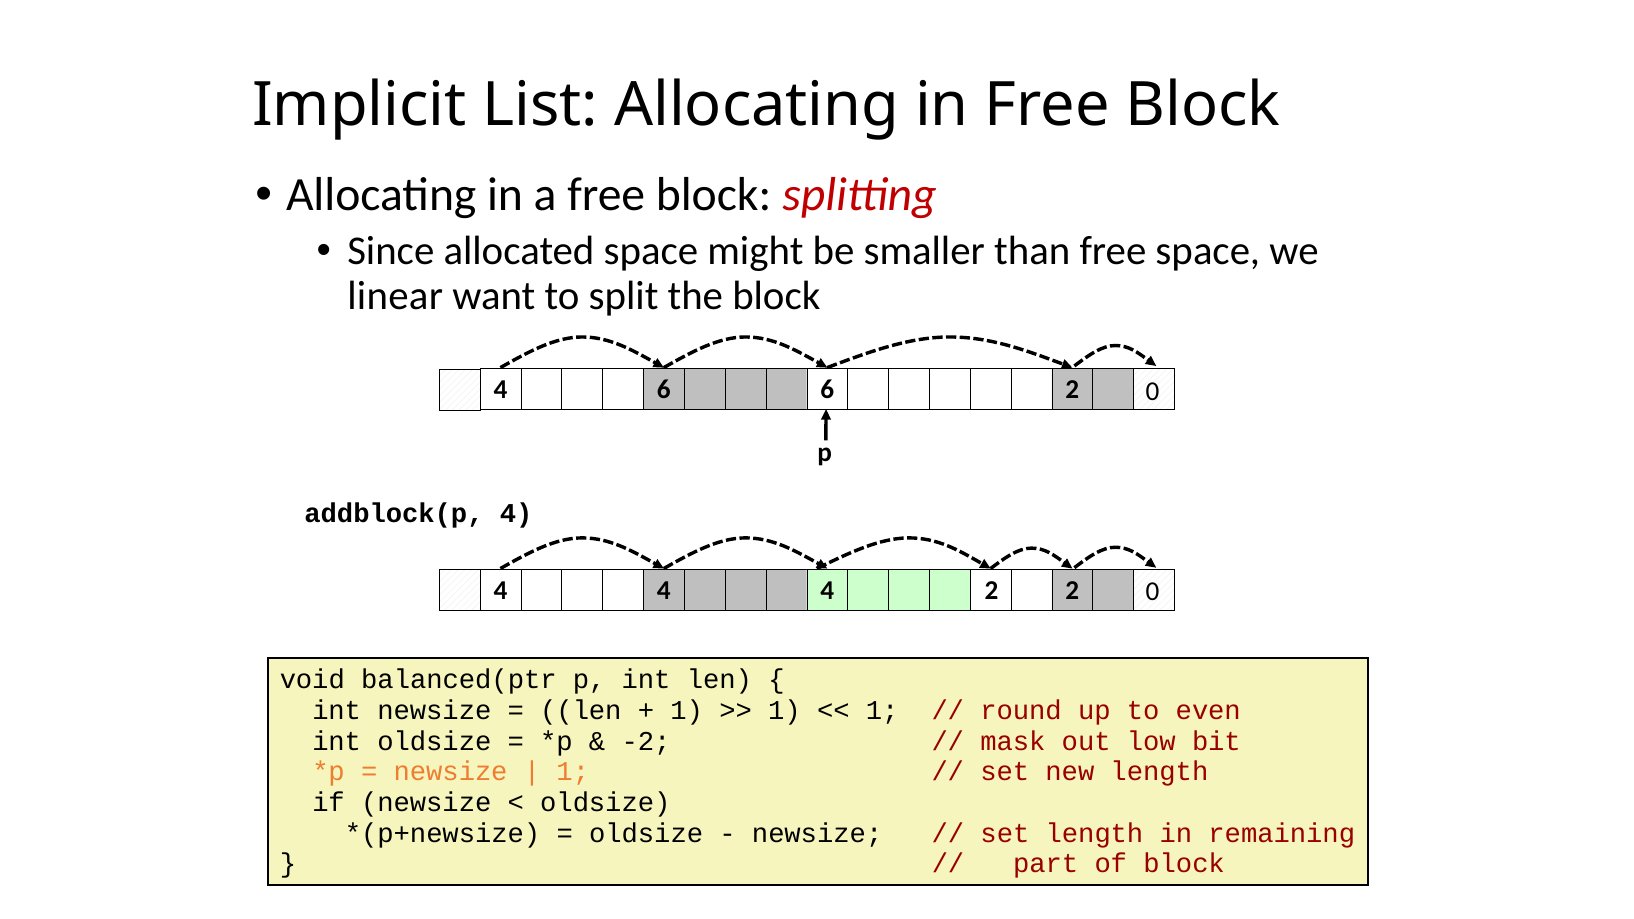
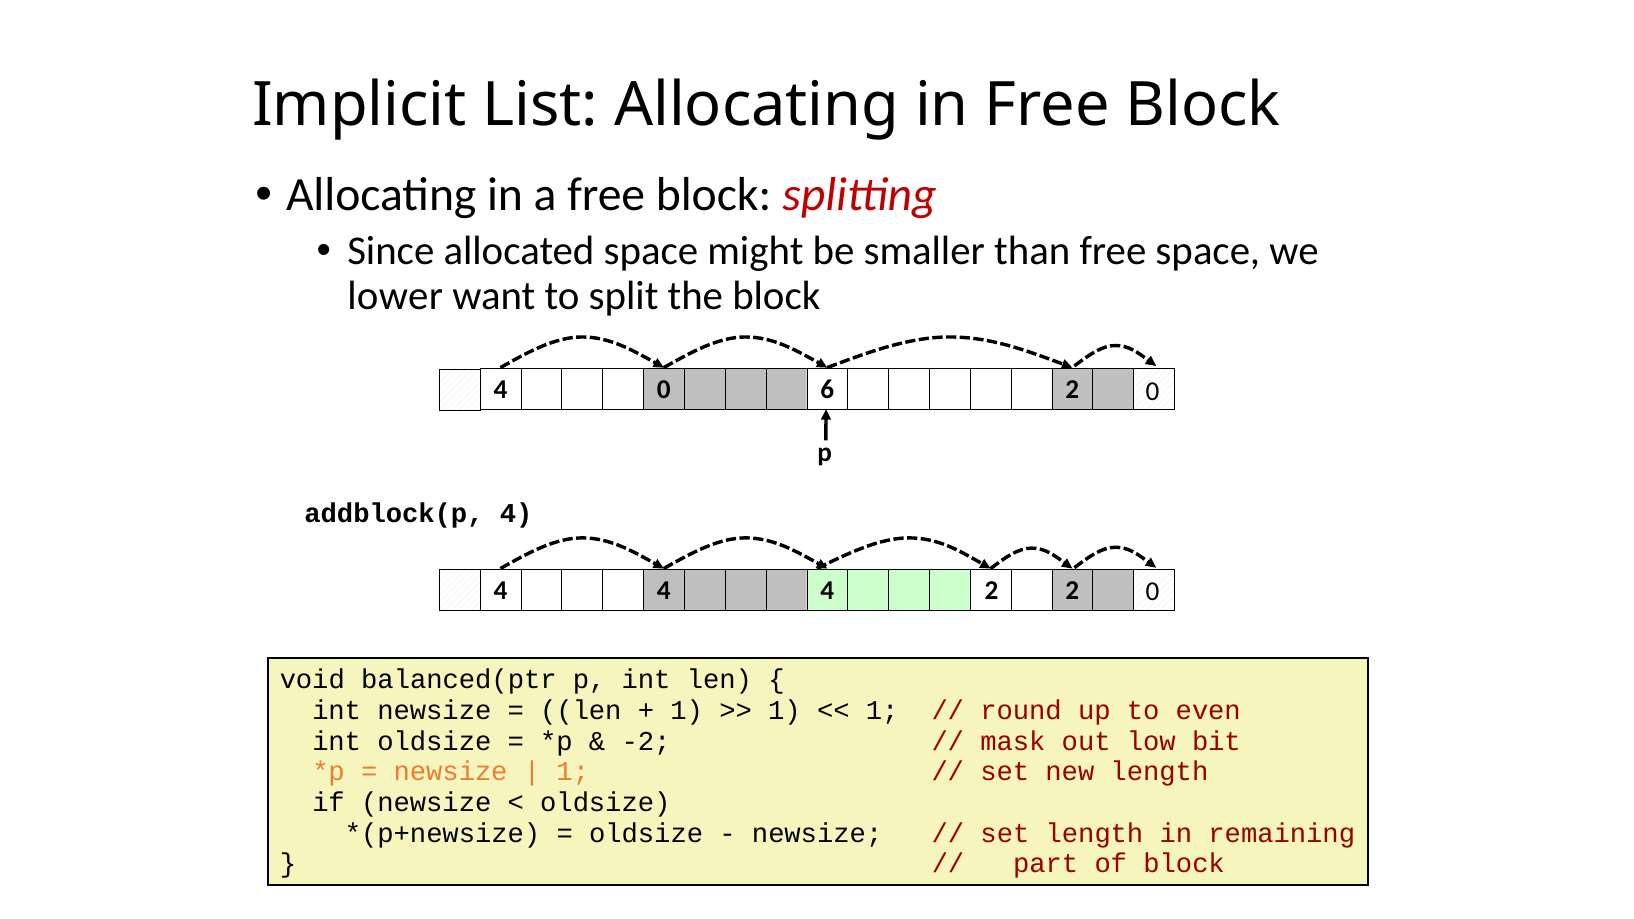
linear: linear -> lower
6 at (664, 390): 6 -> 0
